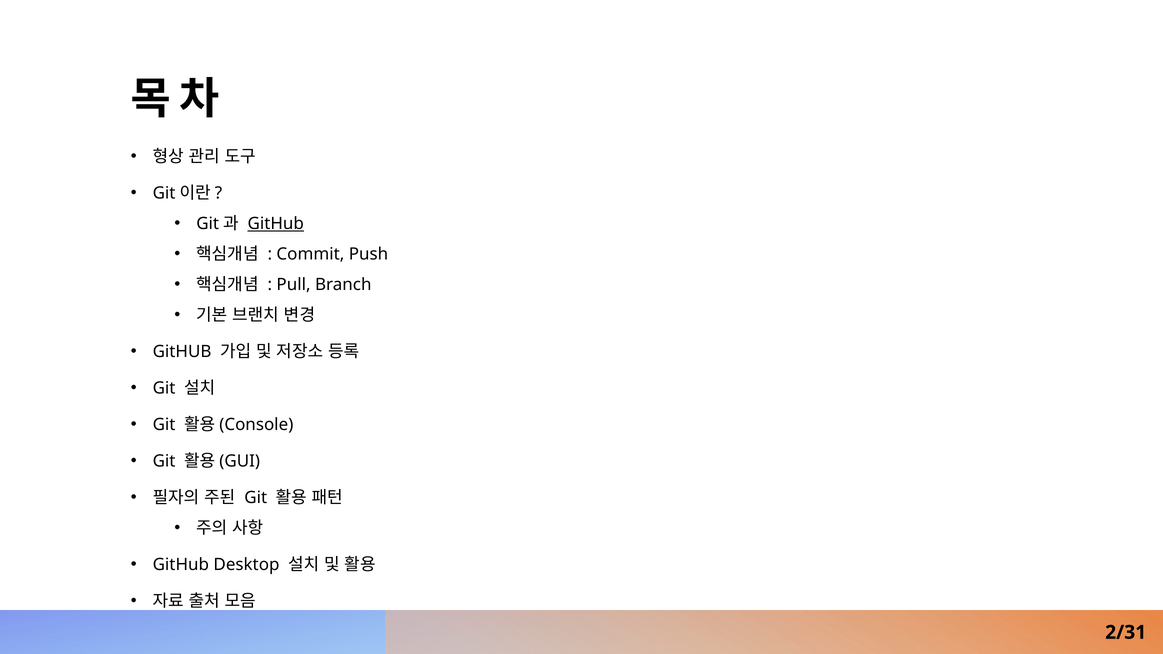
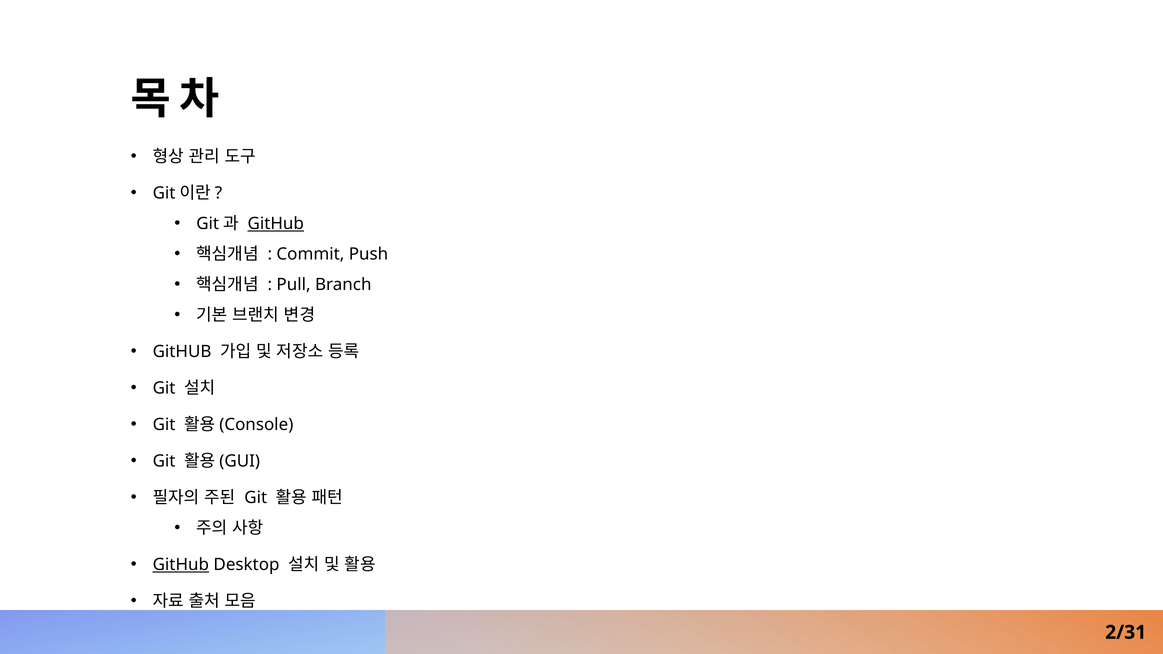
GitHub at (181, 565) underline: none -> present
